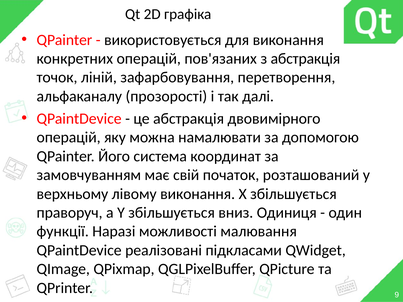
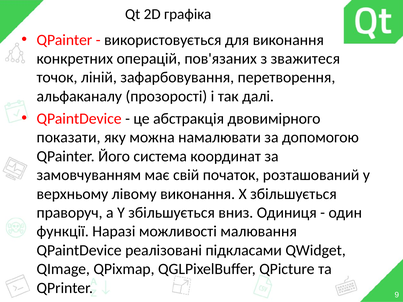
з абстракція: абстракція -> зважитеся
операцій at (69, 138): операцій -> показати
